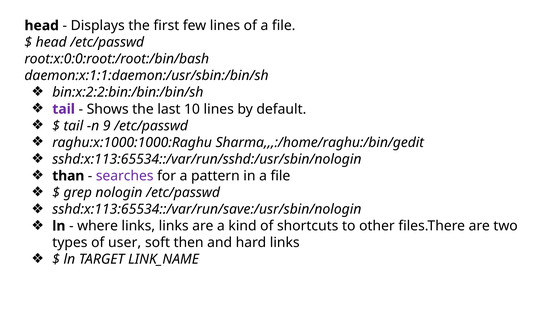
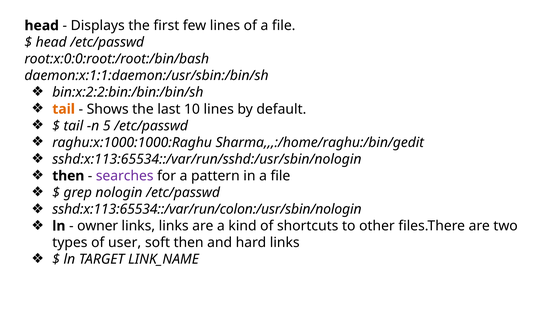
tail at (64, 109) colour: purple -> orange
9: 9 -> 5
than at (68, 176): than -> then
sshd:x:113:65534::/var/run/save:/usr/sbin/nologin: sshd:x:113:65534::/var/run/save:/usr/sbin/nologin -> sshd:x:113:65534::/var/run/colon:/usr/sbin/nologin
where: where -> owner
